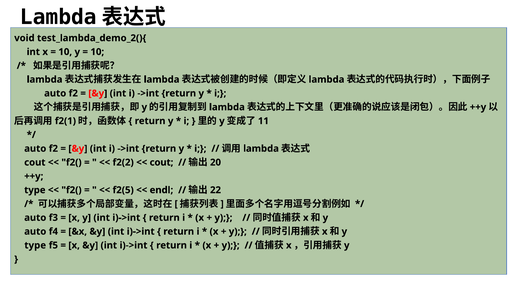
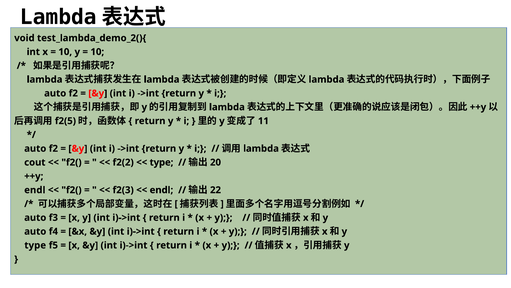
f2(1: f2(1 -> f2(5
cout at (161, 162): cout -> type
type at (35, 190): type -> endl
f2(5: f2(5 -> f2(3
